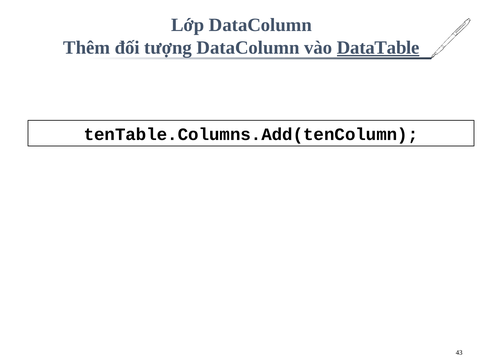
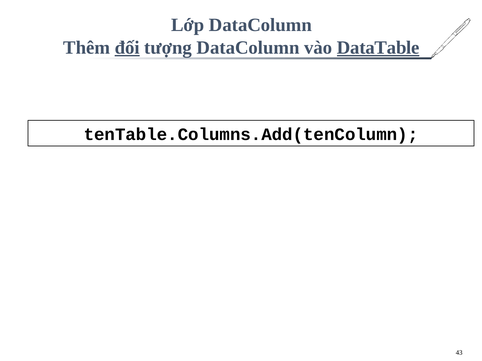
đối underline: none -> present
